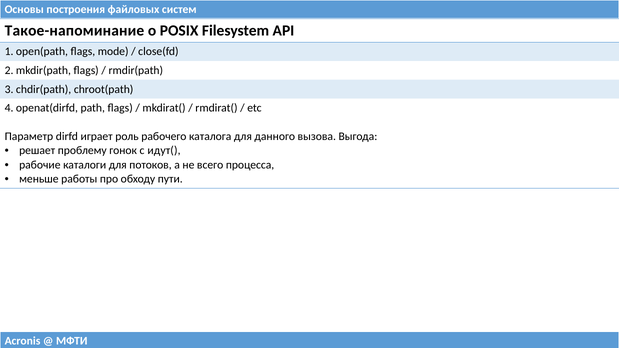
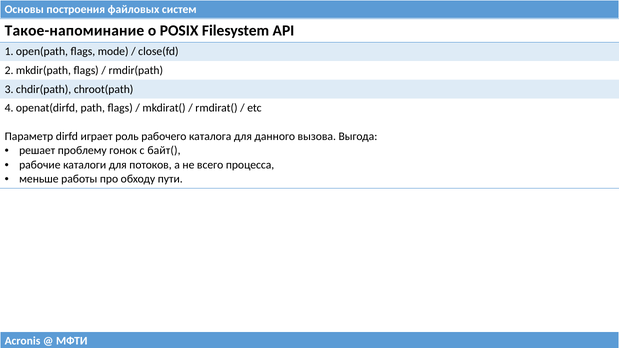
идут(: идут( -> байт(
